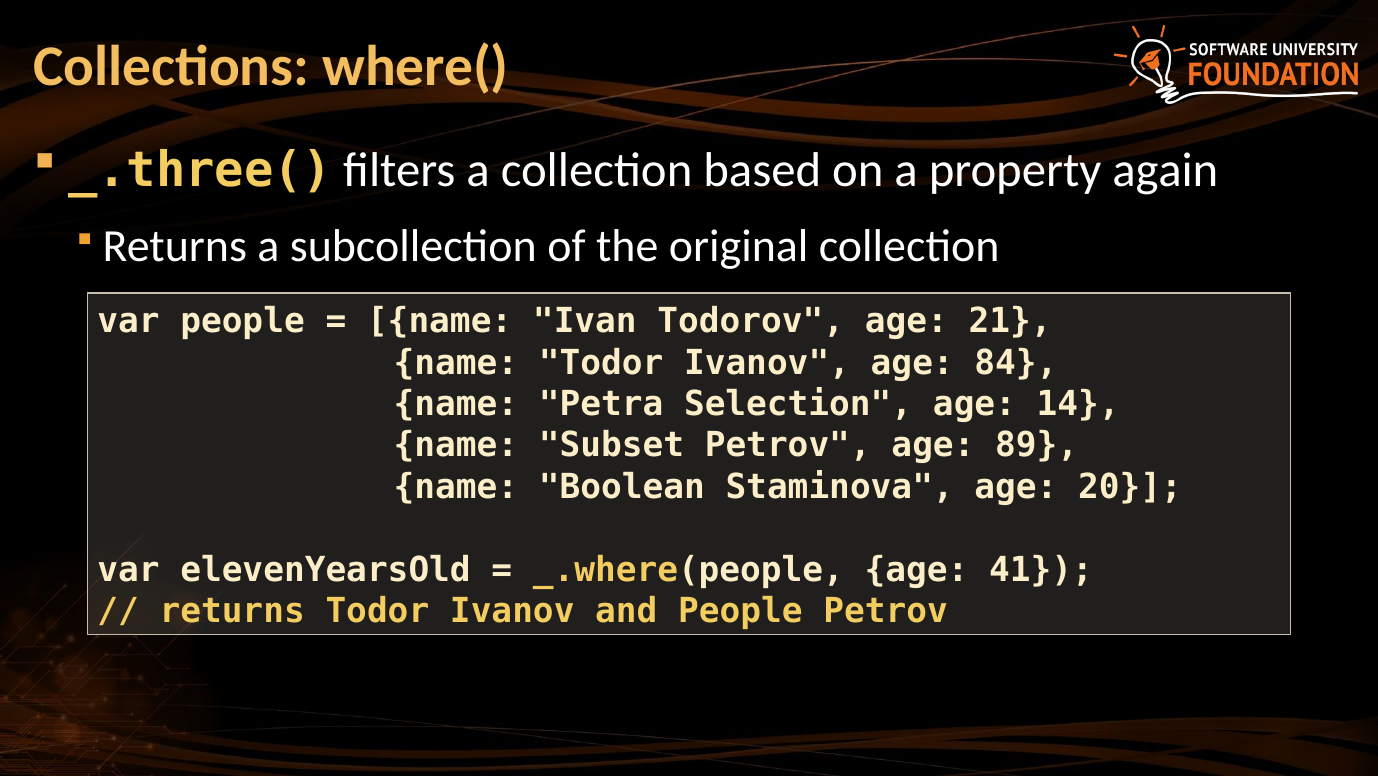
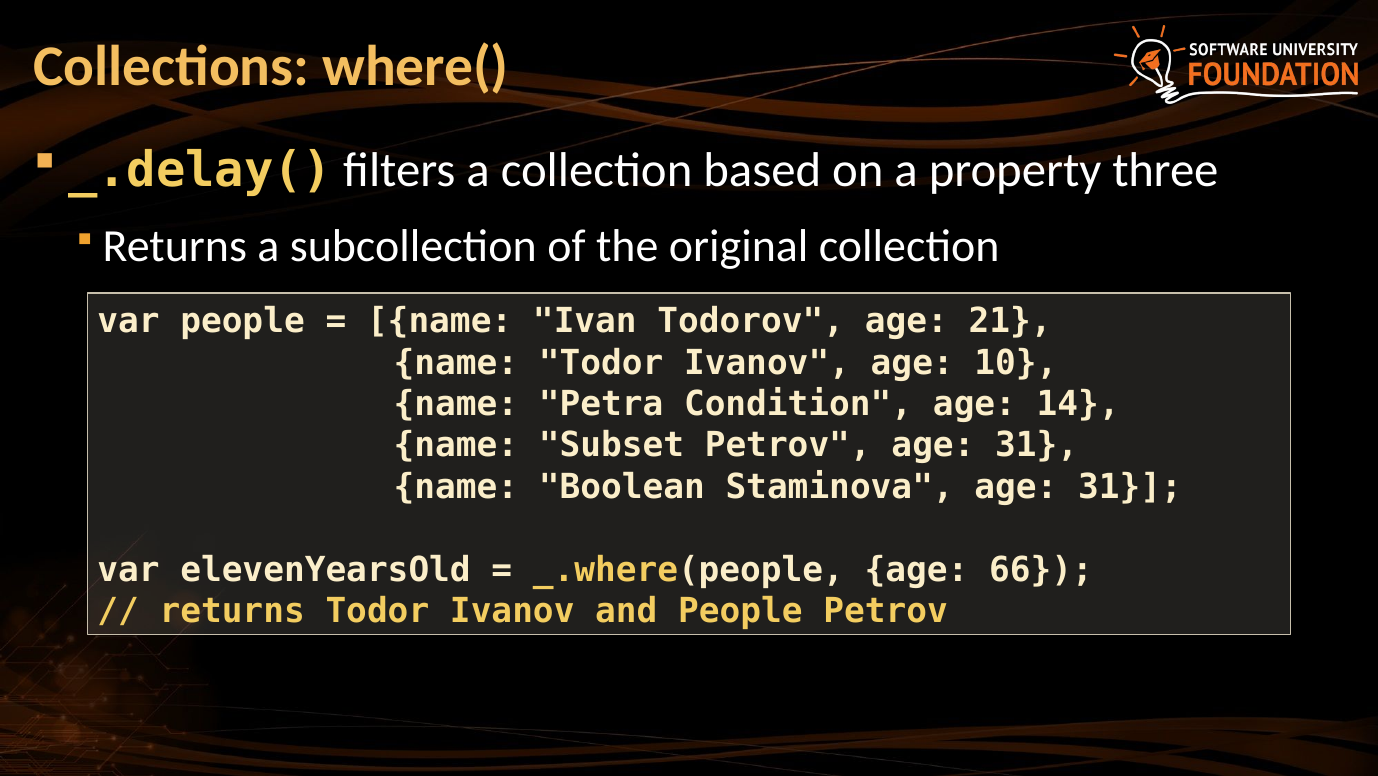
_.three(: _.three( -> _.delay(
again: again -> three
84: 84 -> 10
Selection: Selection -> Condition
Petrov age 89: 89 -> 31
Staminova age 20: 20 -> 31
41: 41 -> 66
